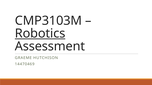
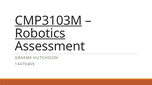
CMP3103M underline: none -> present
